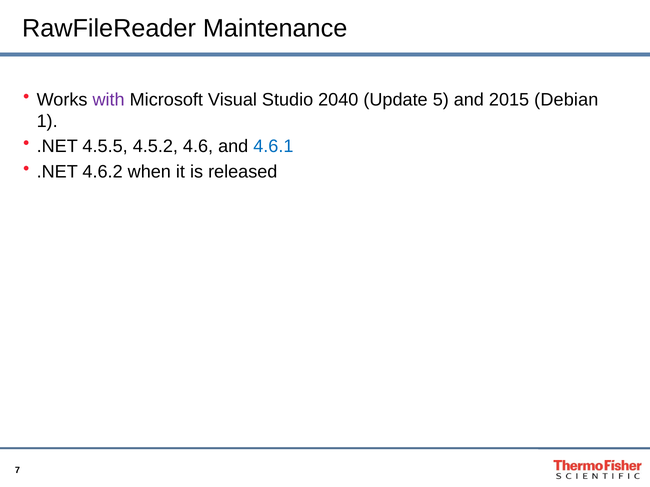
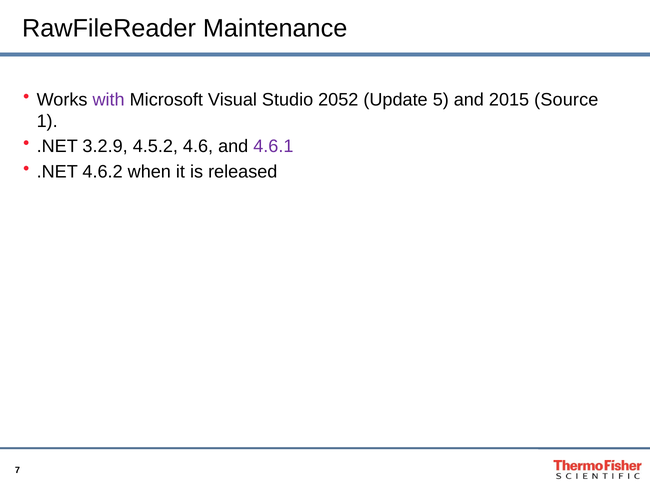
2040: 2040 -> 2052
Debian: Debian -> Source
4.5.5: 4.5.5 -> 3.2.9
4.6.1 colour: blue -> purple
